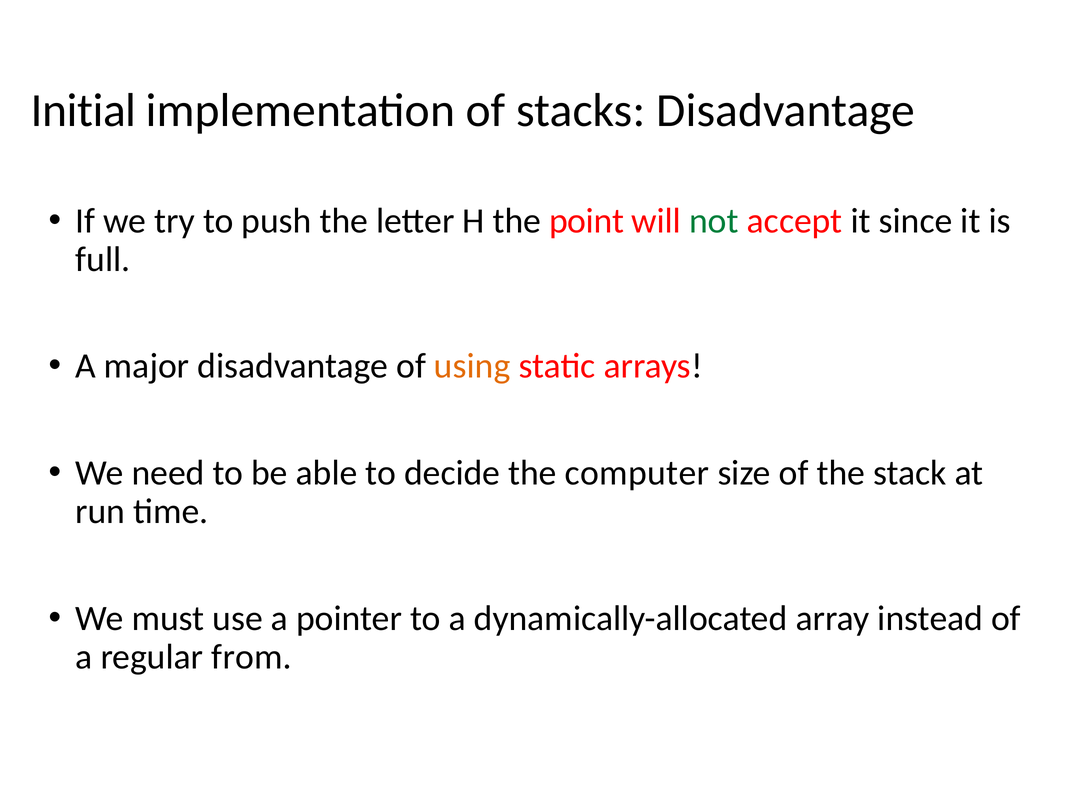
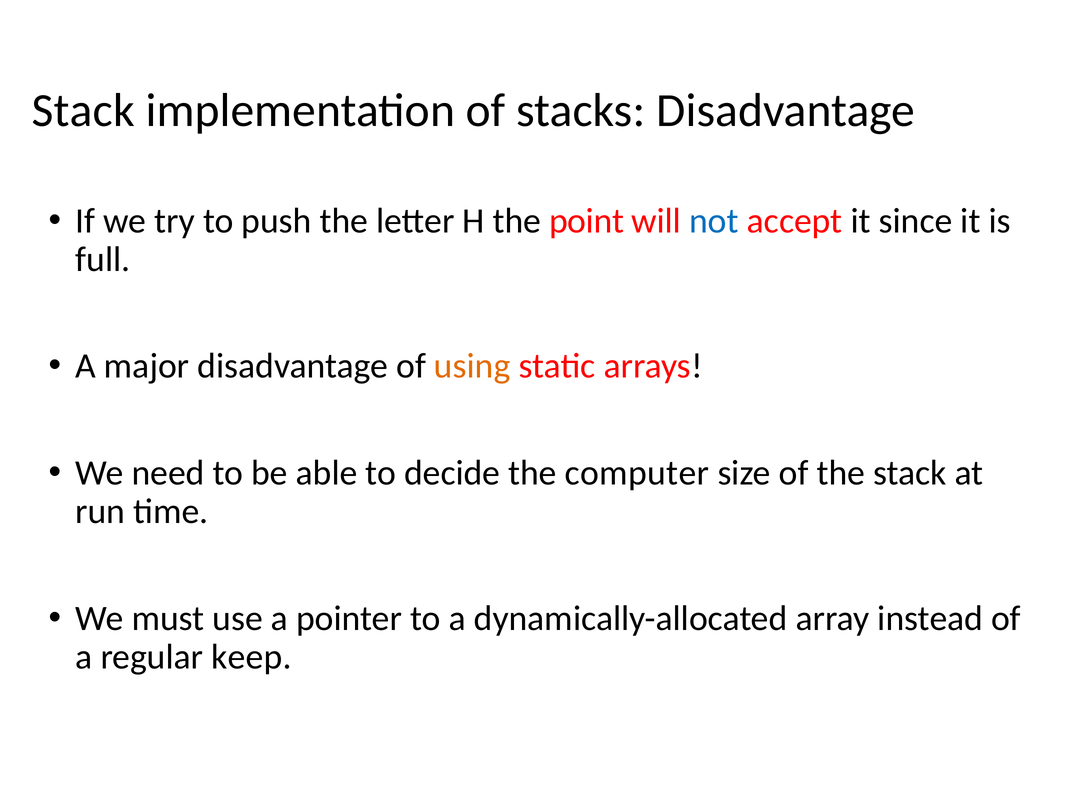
Initial at (84, 110): Initial -> Stack
not colour: green -> blue
from: from -> keep
